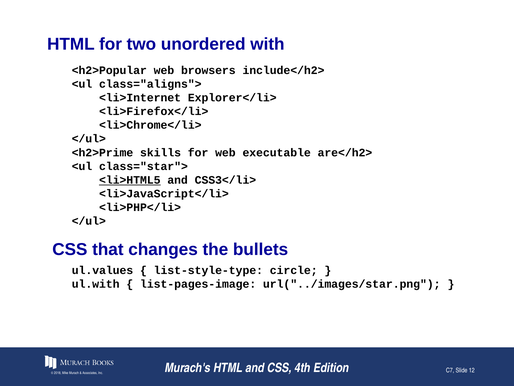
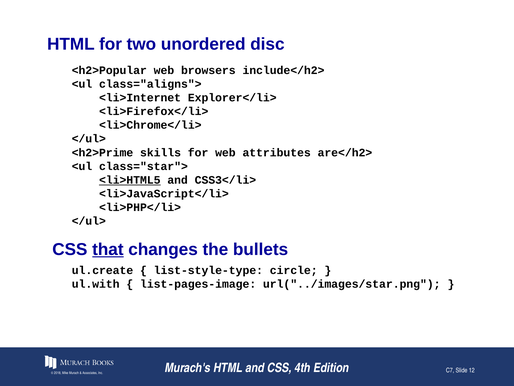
with: with -> disc
executable: executable -> attributes
that underline: none -> present
ul.values: ul.values -> ul.create
